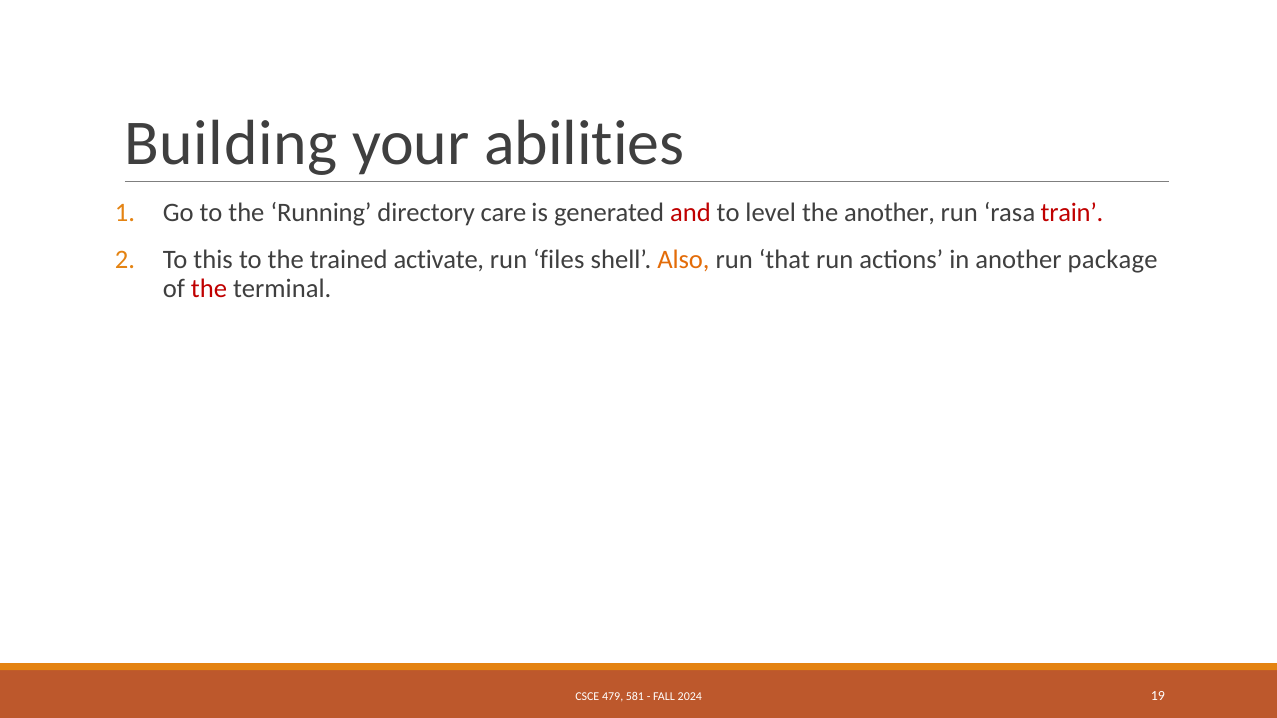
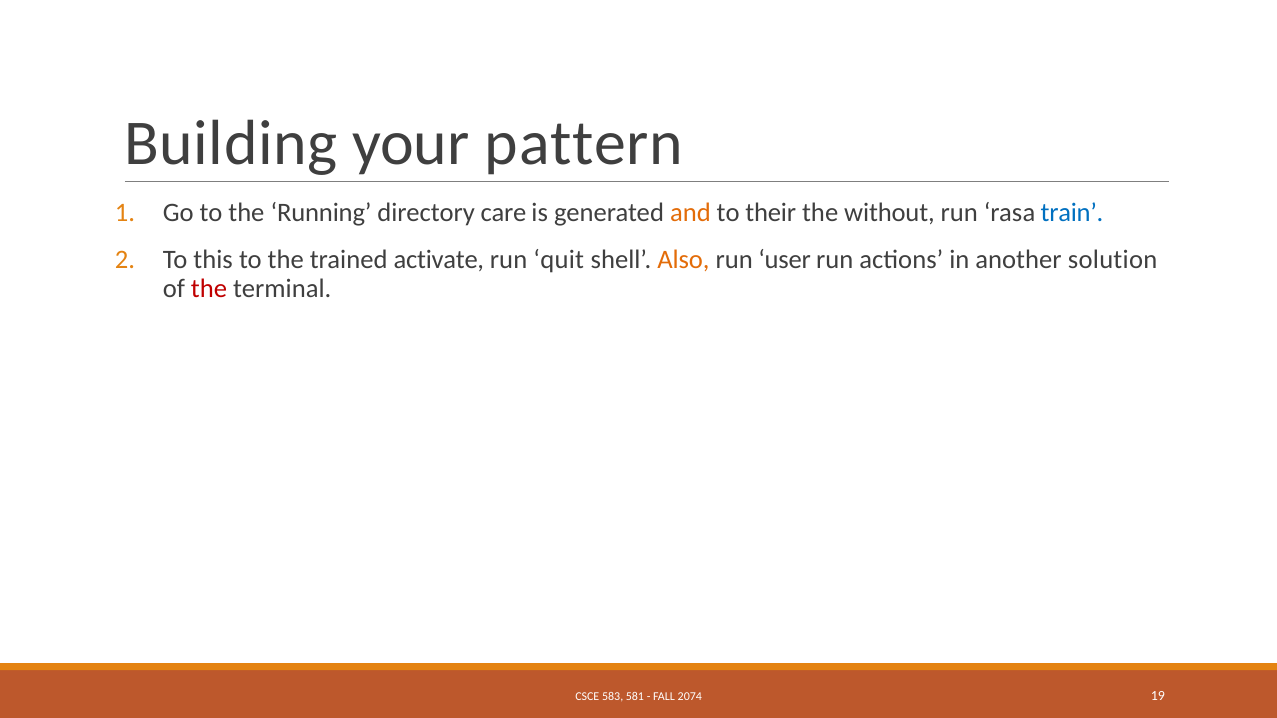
abilities: abilities -> pattern
and colour: red -> orange
level: level -> their
the another: another -> without
train colour: red -> blue
files: files -> quit
that: that -> user
package: package -> solution
479: 479 -> 583
2024: 2024 -> 2074
